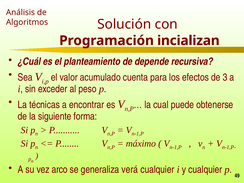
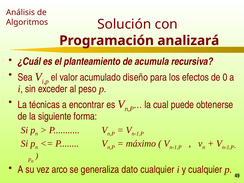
incializan: incializan -> analizará
depende: depende -> acumula
cuenta: cuenta -> diseño
3: 3 -> 0
verá: verá -> dato
